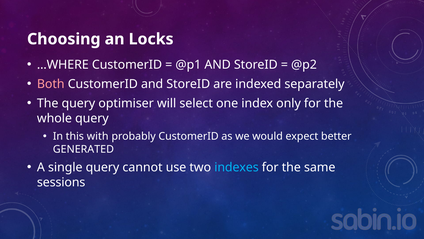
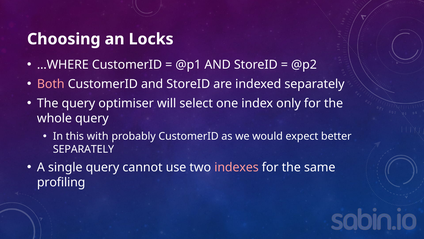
GENERATED at (83, 149): GENERATED -> SEPARATELY
indexes colour: light blue -> pink
sessions: sessions -> profiling
